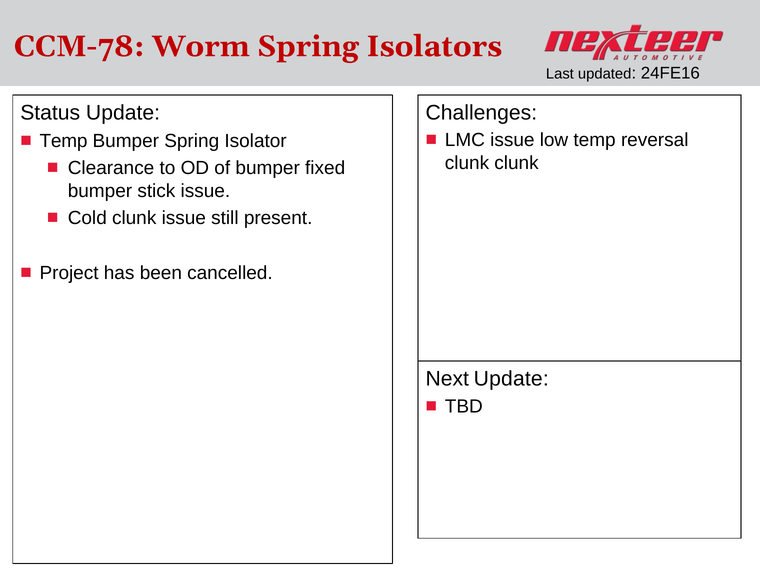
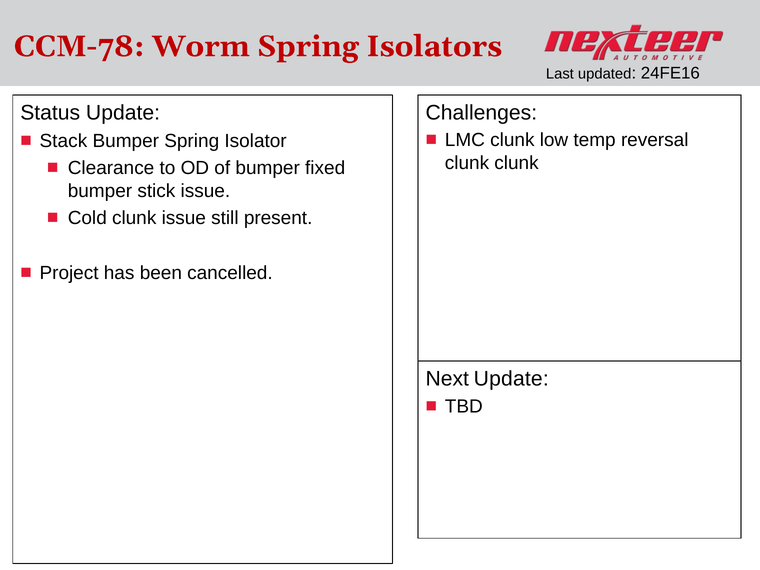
LMC issue: issue -> clunk
Temp at (64, 141): Temp -> Stack
